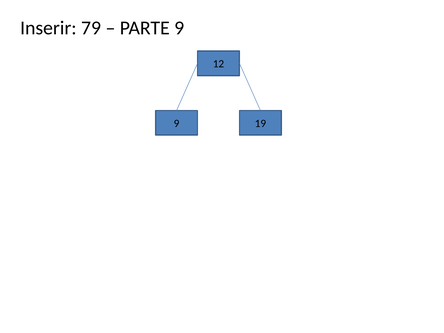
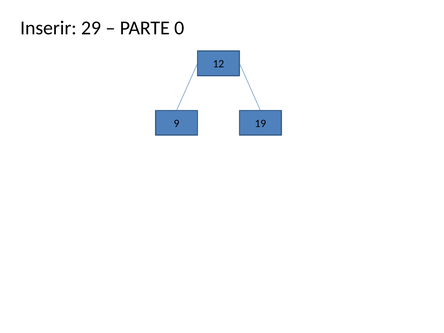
79: 79 -> 29
PARTE 9: 9 -> 0
